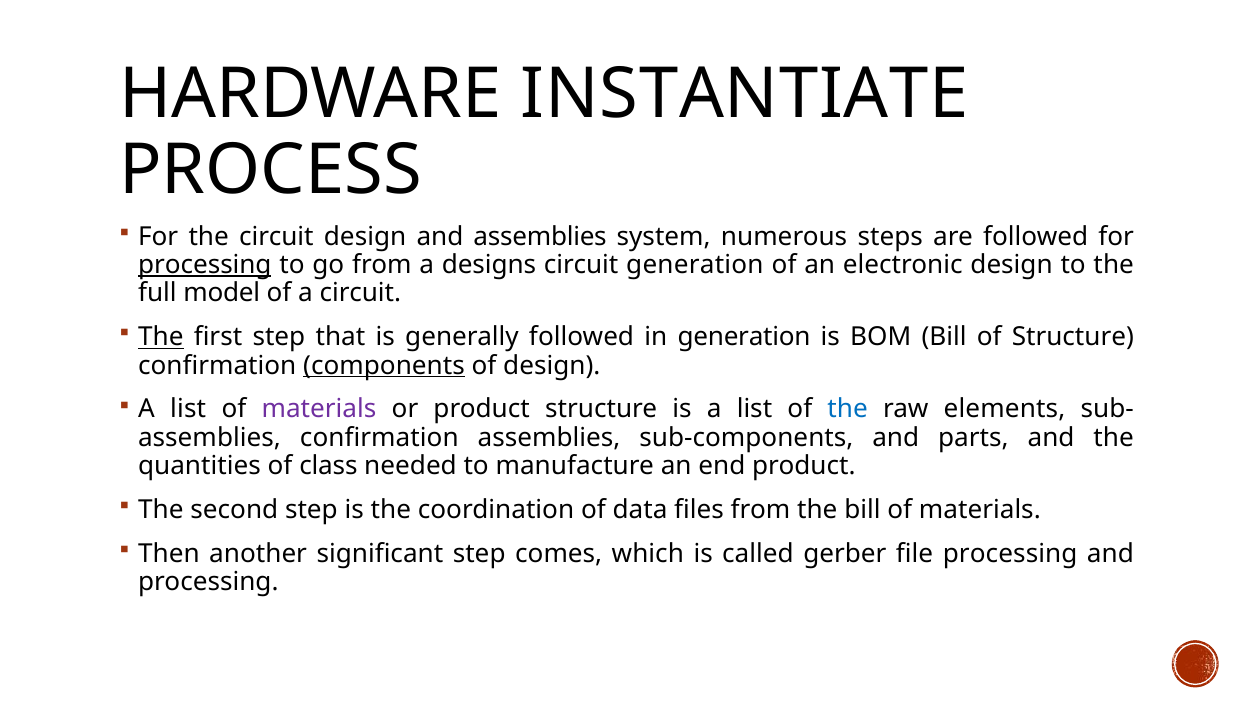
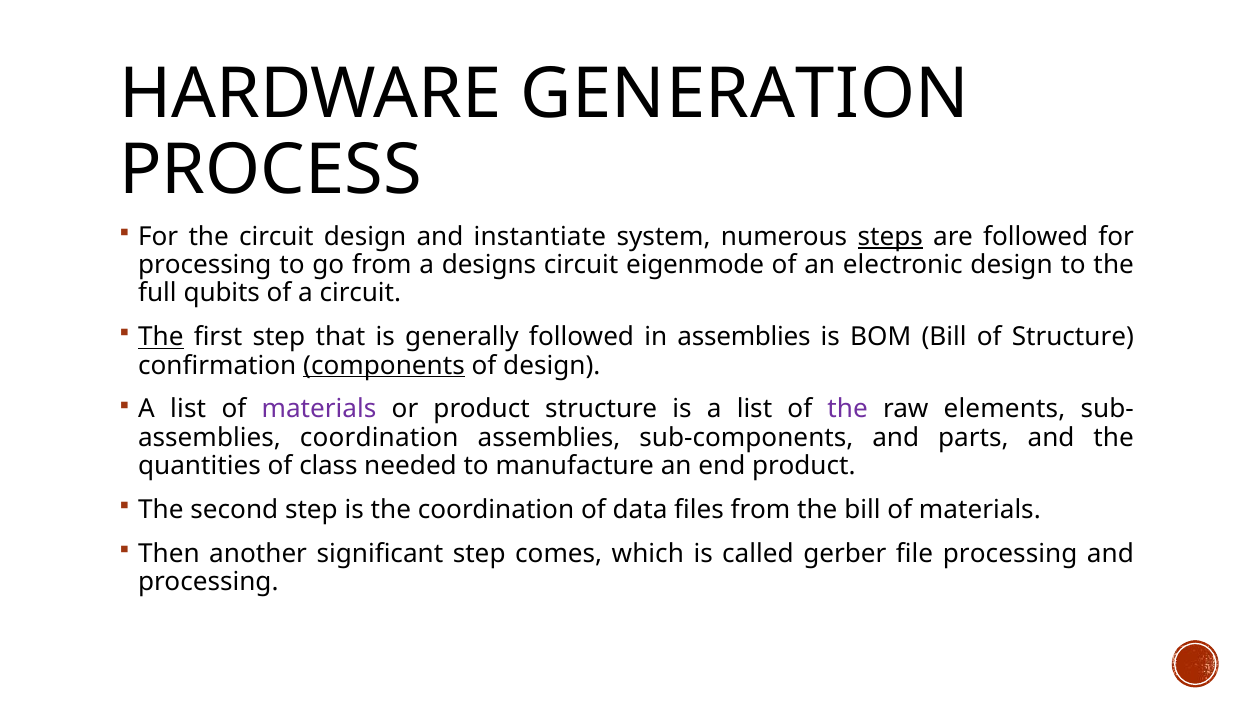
INSTANTIATE: INSTANTIATE -> GENERATION
and assemblies: assemblies -> instantiate
steps underline: none -> present
processing at (205, 265) underline: present -> none
circuit generation: generation -> eigenmode
model: model -> qubits
in generation: generation -> assemblies
the at (848, 409) colour: blue -> purple
assemblies confirmation: confirmation -> coordination
